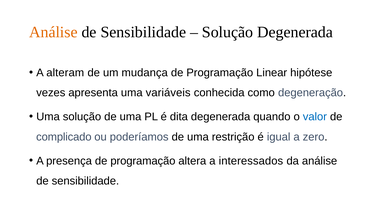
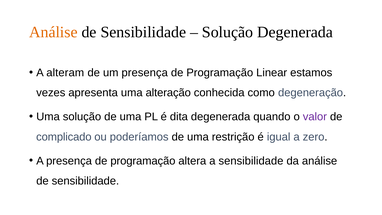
um mudança: mudança -> presença
hipótese: hipótese -> estamos
variáveis: variáveis -> alteração
valor colour: blue -> purple
a interessados: interessados -> sensibilidade
